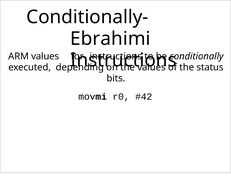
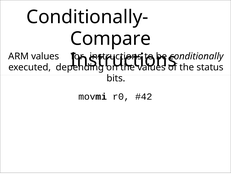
Ebrahimi: Ebrahimi -> Compare
